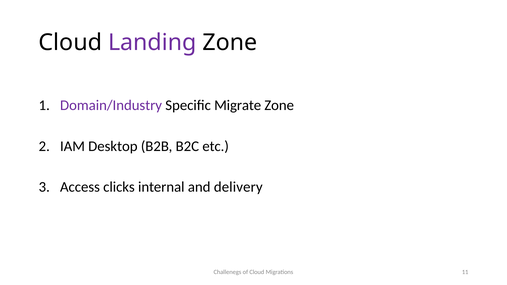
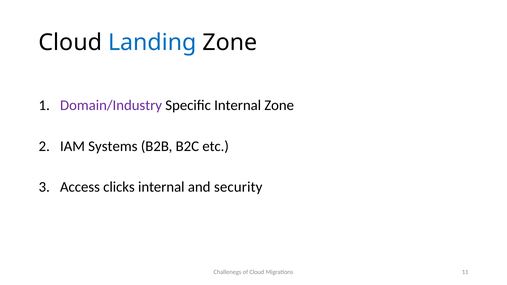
Landing colour: purple -> blue
Specific Migrate: Migrate -> Internal
Desktop: Desktop -> Systems
delivery: delivery -> security
